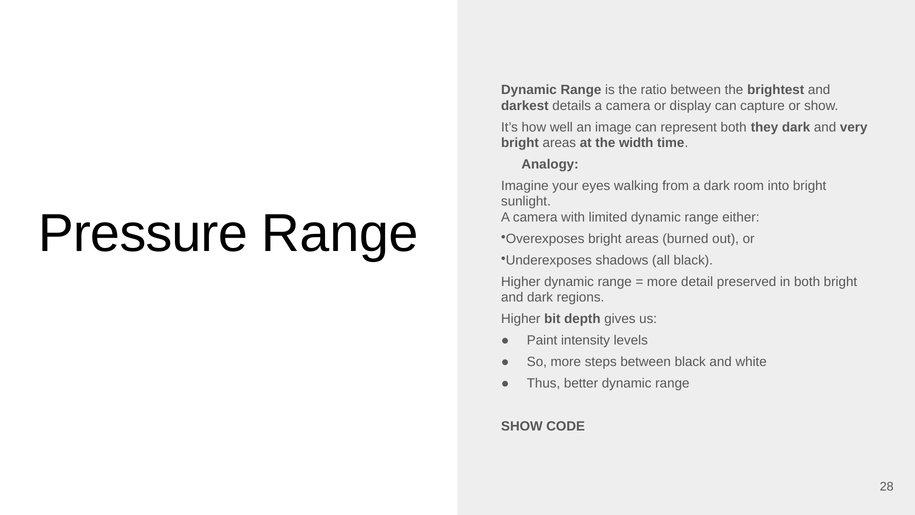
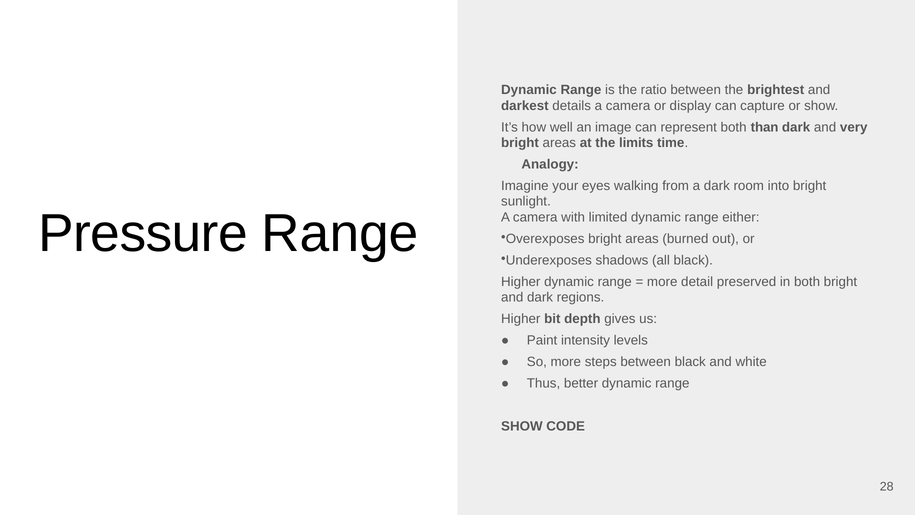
they: they -> than
width: width -> limits
